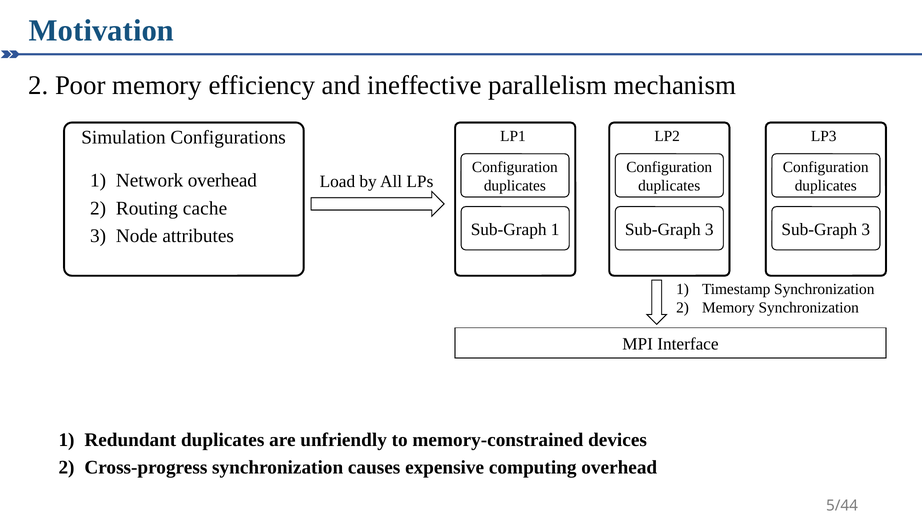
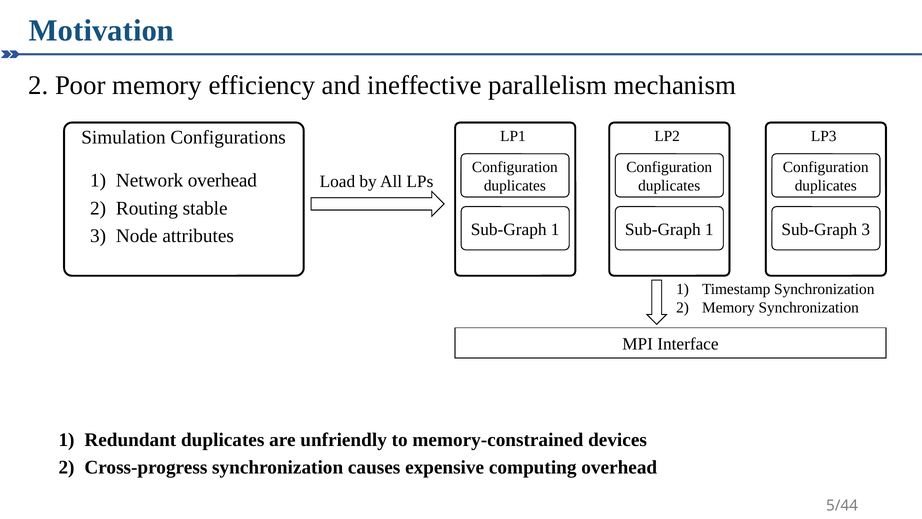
cache: cache -> stable
3 at (709, 229): 3 -> 1
